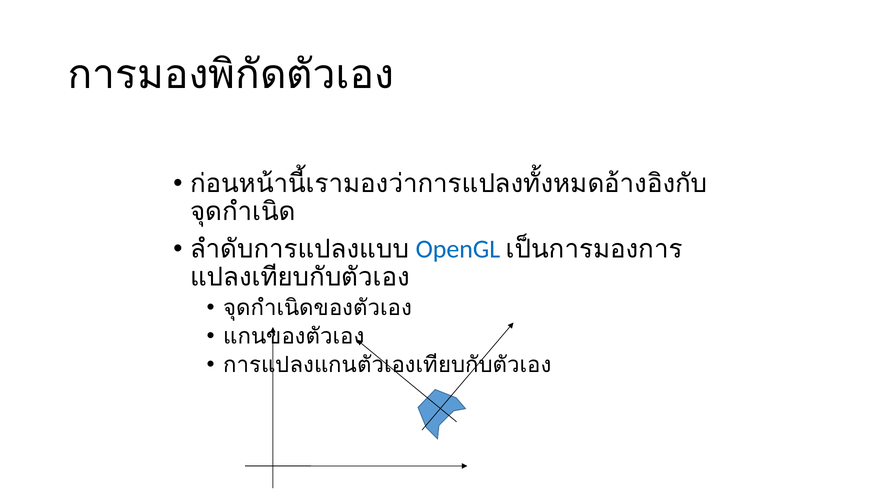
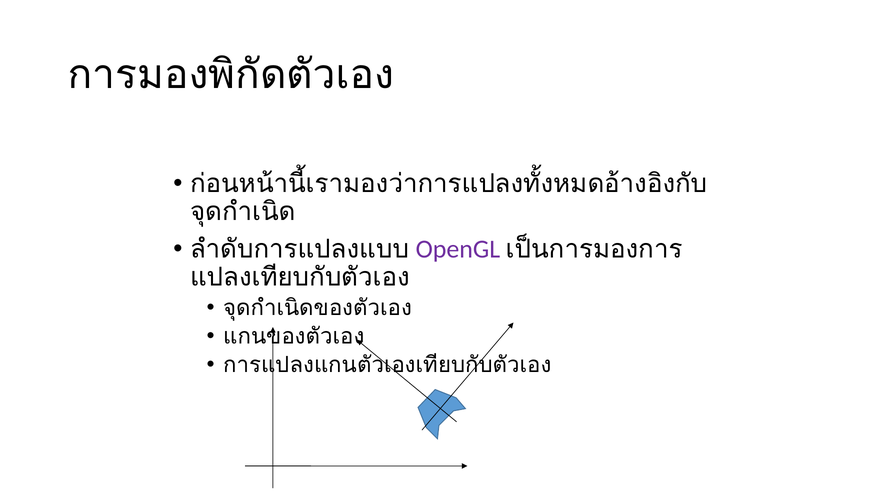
OpenGL colour: blue -> purple
